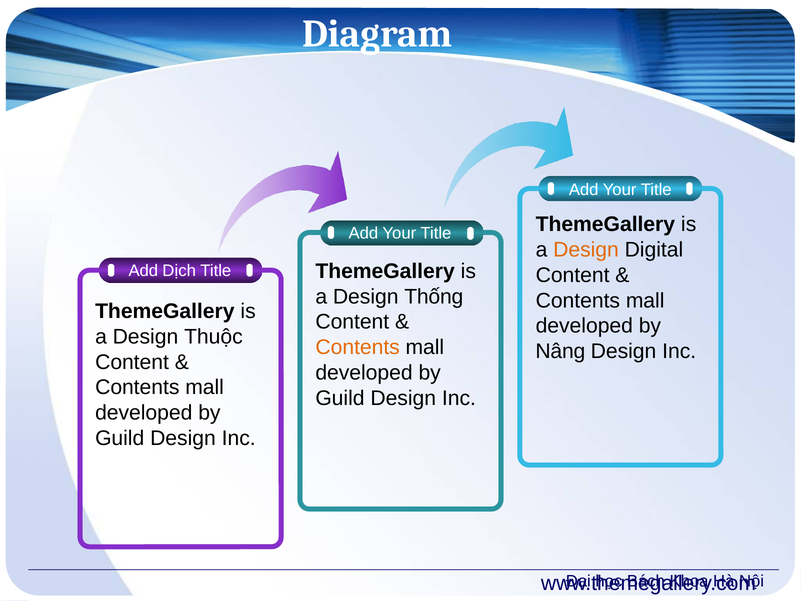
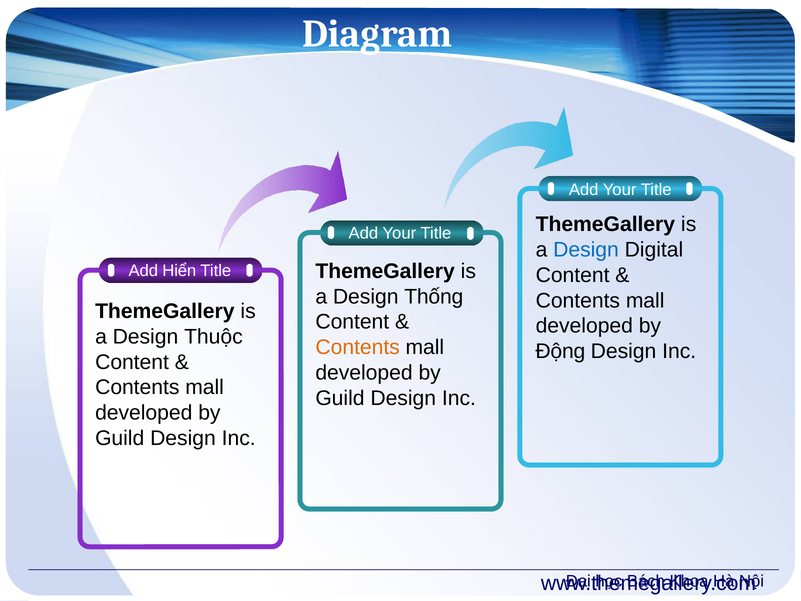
Design at (586, 250) colour: orange -> blue
Dịch: Dịch -> Hiển
Nâng: Nâng -> Động
